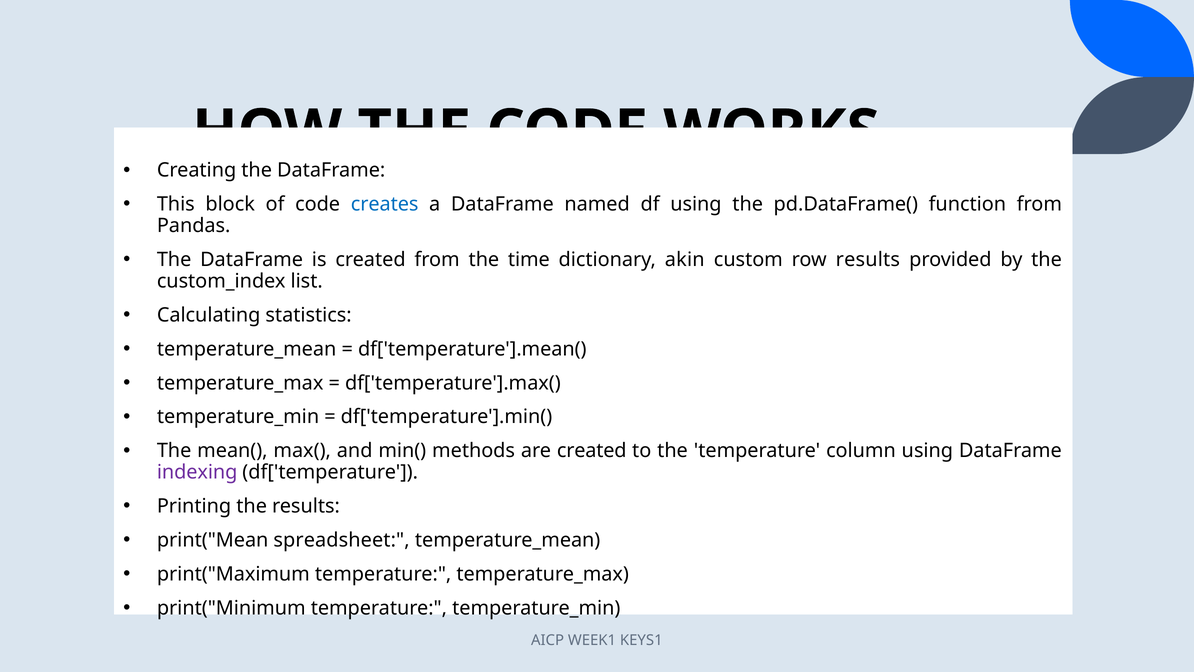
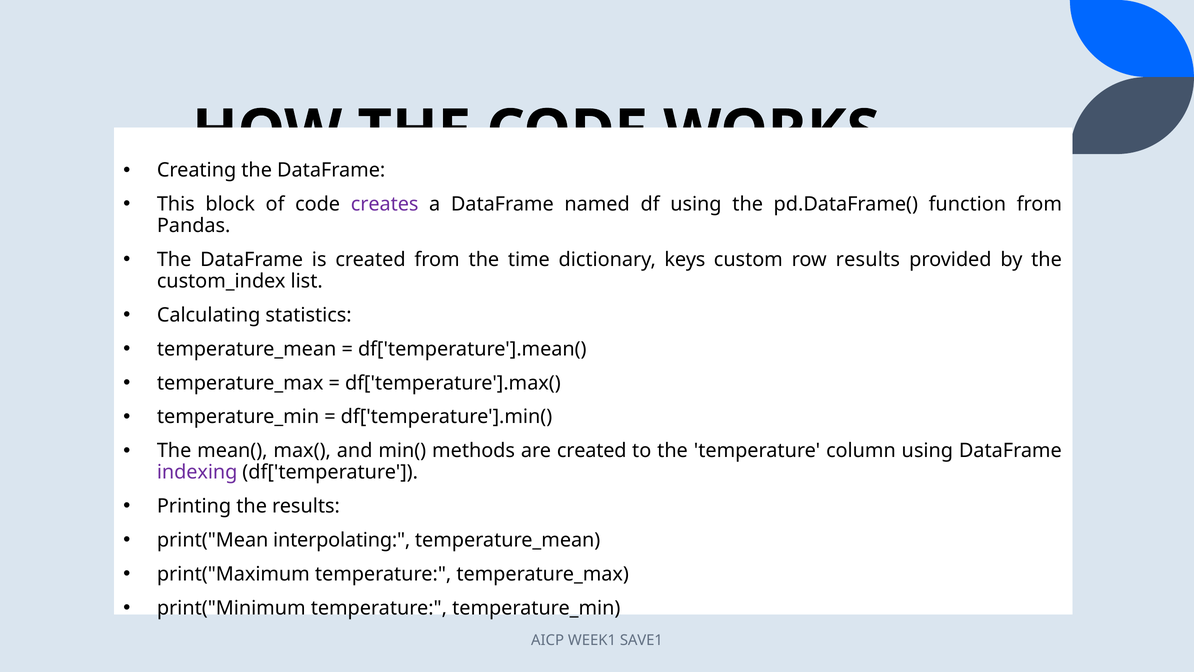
creates colour: blue -> purple
akin: akin -> keys
spreadsheet: spreadsheet -> interpolating
KEYS1: KEYS1 -> SAVE1
